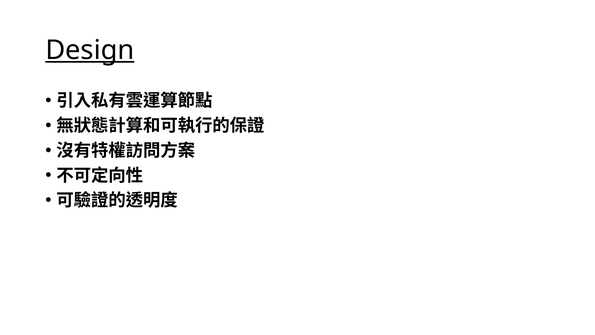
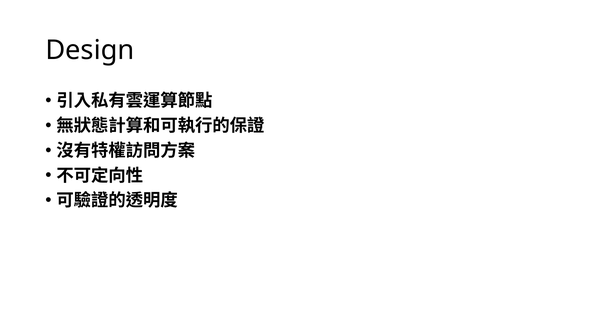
Design underline: present -> none
